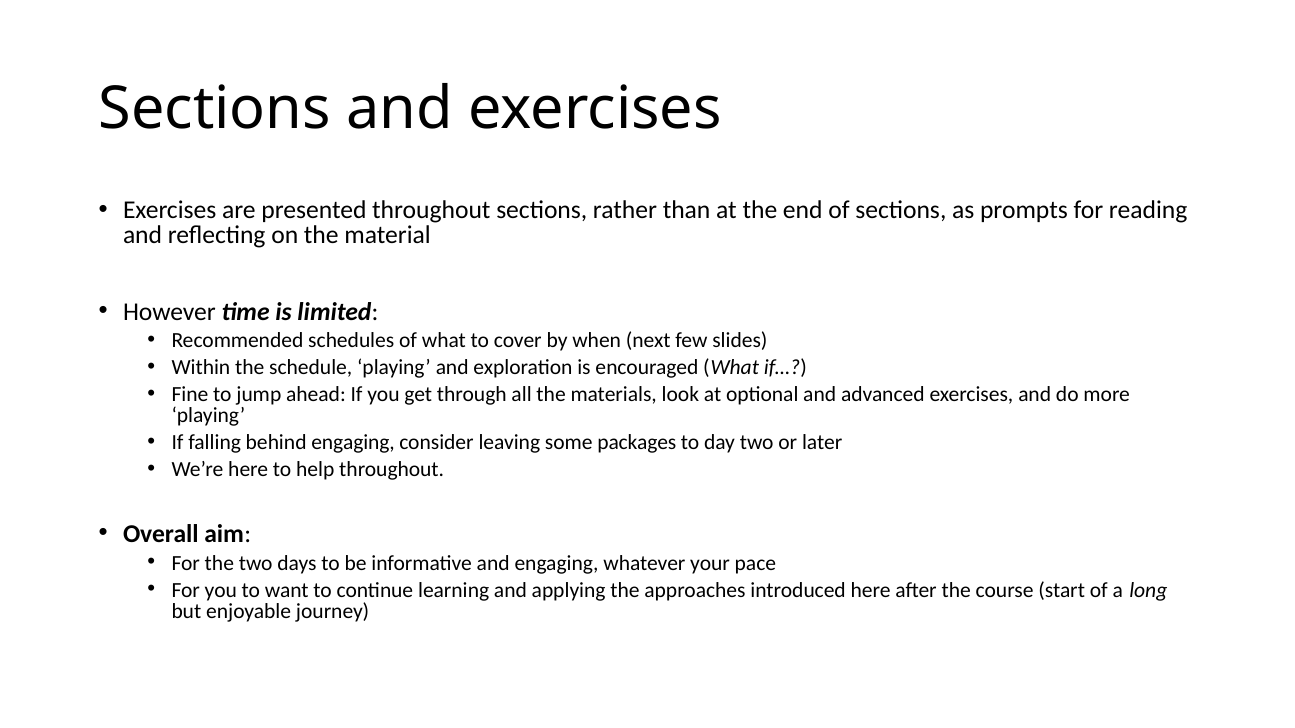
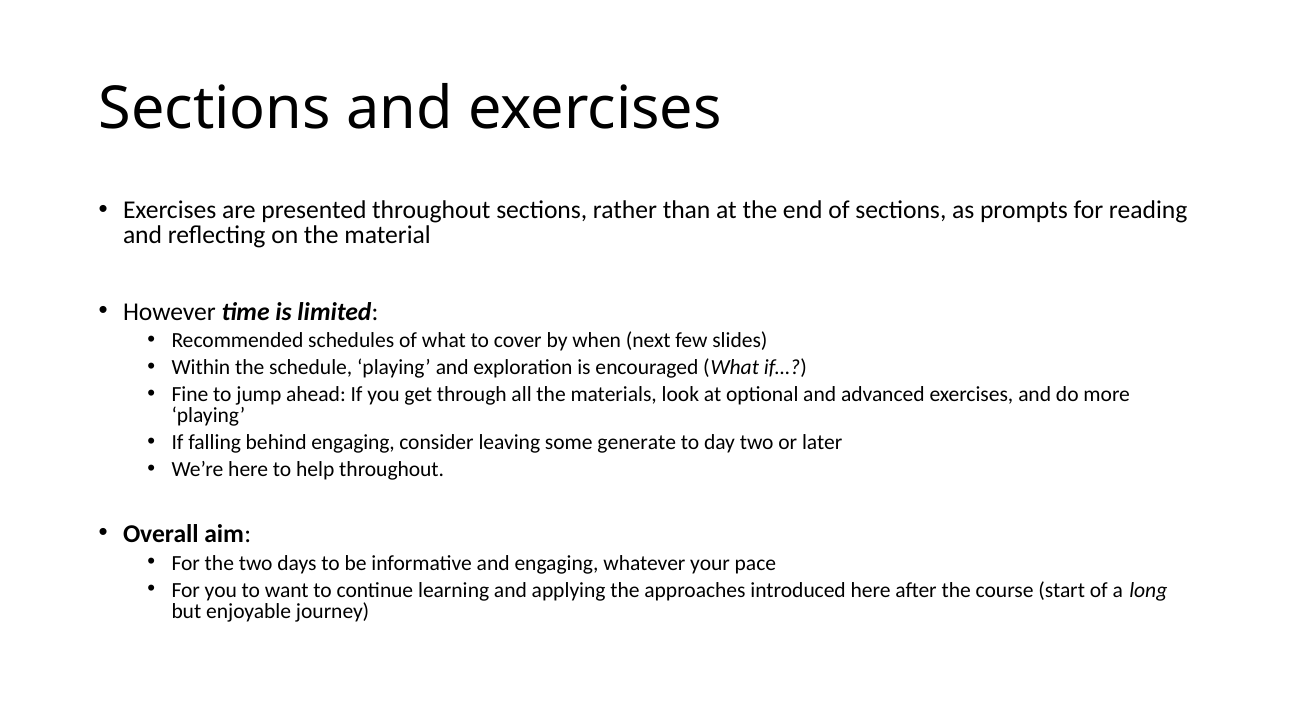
packages: packages -> generate
